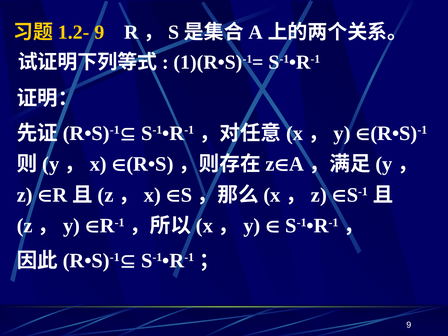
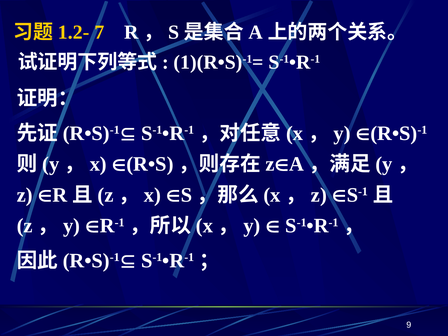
9 at (99, 32): 9 -> 7
